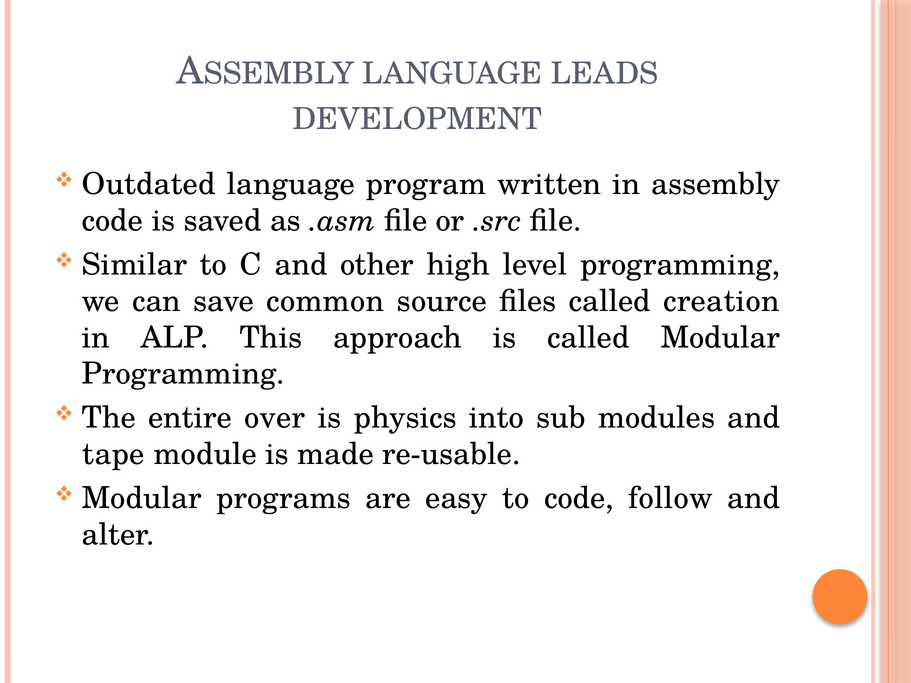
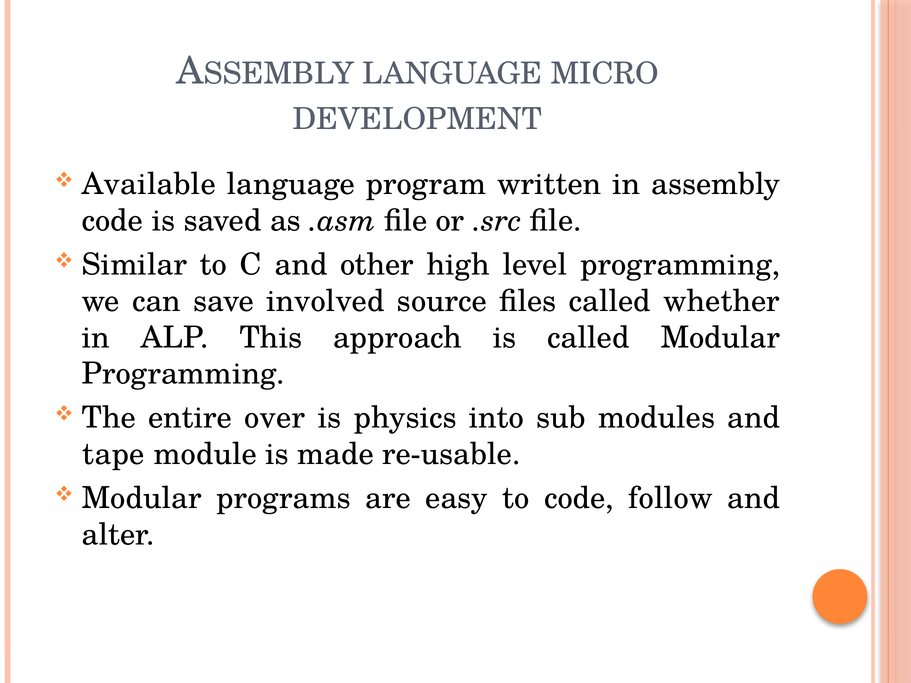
LEADS: LEADS -> MICRO
Outdated: Outdated -> Available
common: common -> involved
creation: creation -> whether
